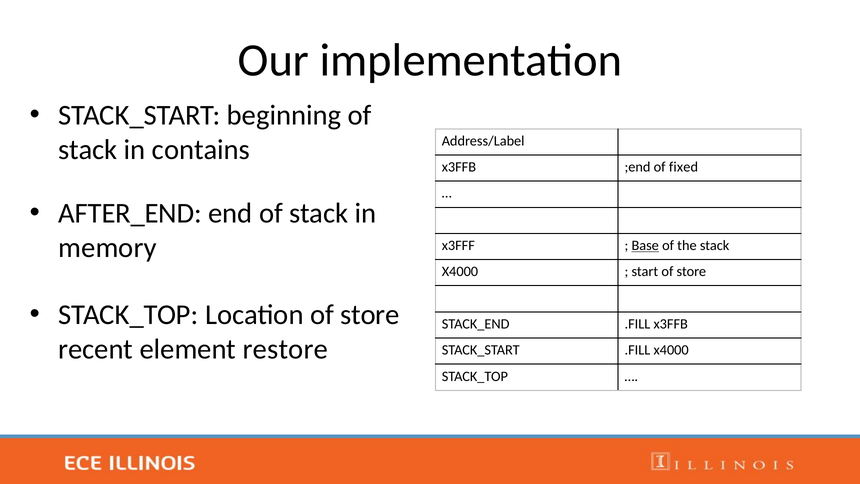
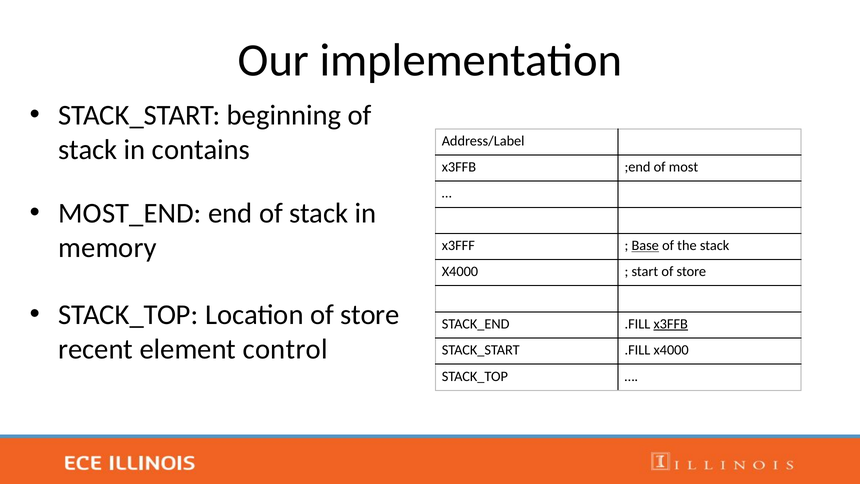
fixed: fixed -> most
AFTER_END: AFTER_END -> MOST_END
x3FFB at (671, 324) underline: none -> present
restore: restore -> control
